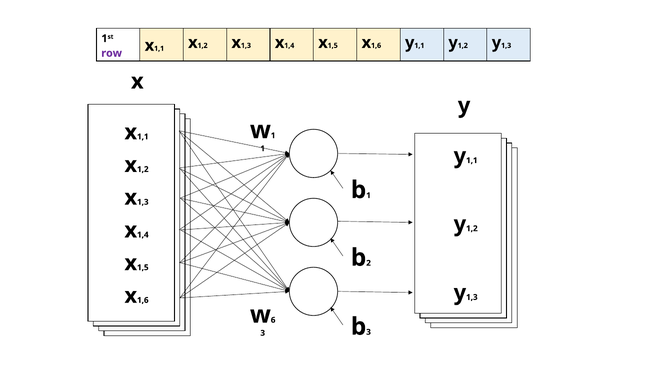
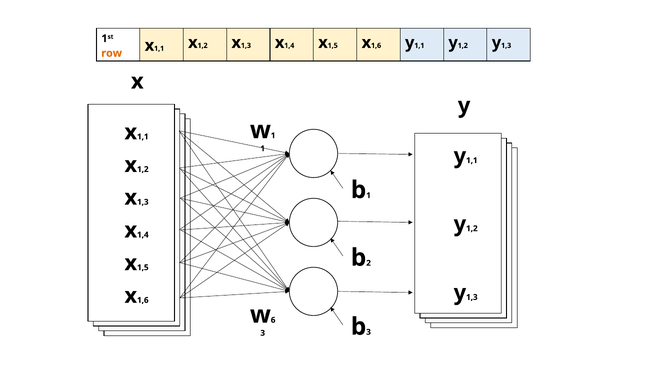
row colour: purple -> orange
